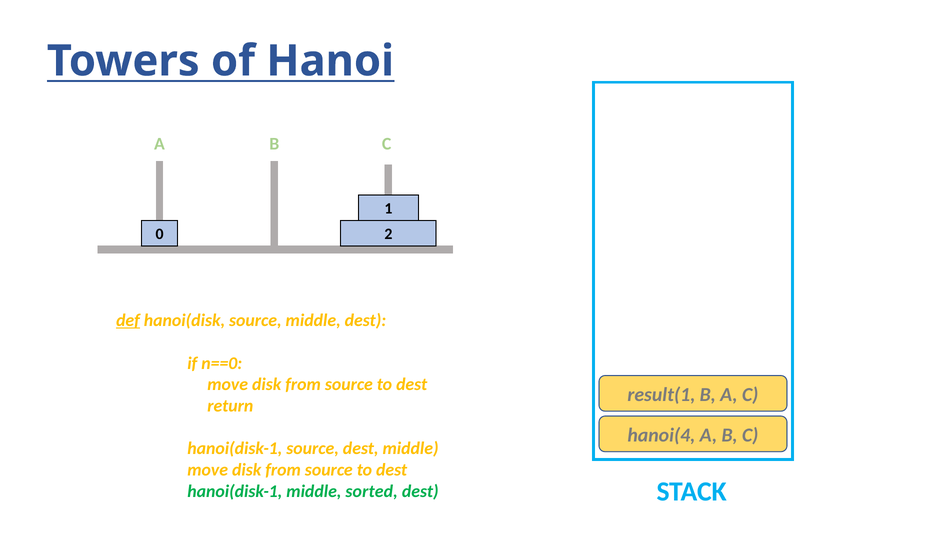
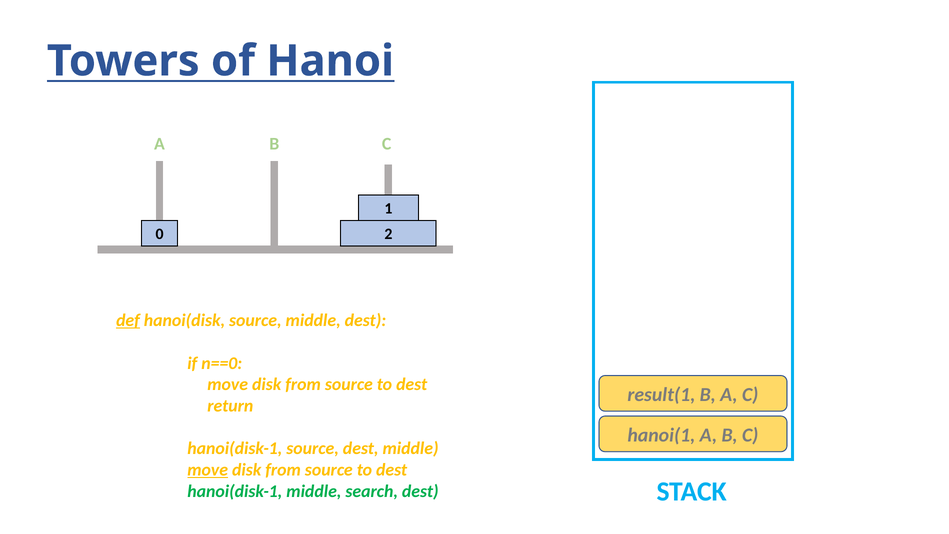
hanoi(4: hanoi(4 -> hanoi(1
move at (208, 470) underline: none -> present
sorted: sorted -> search
